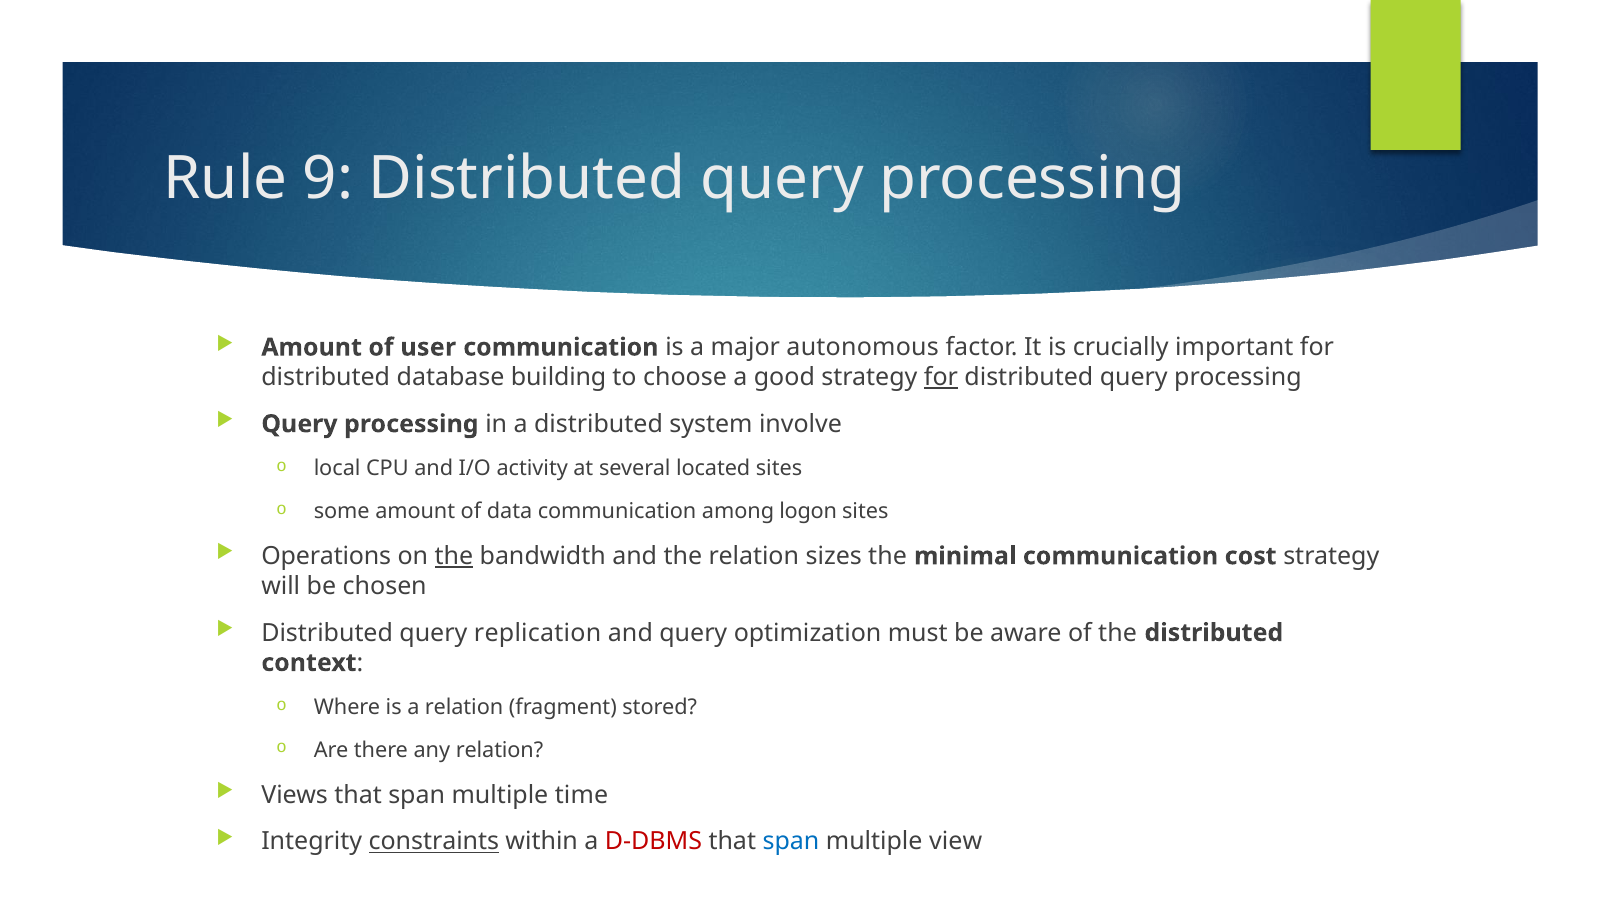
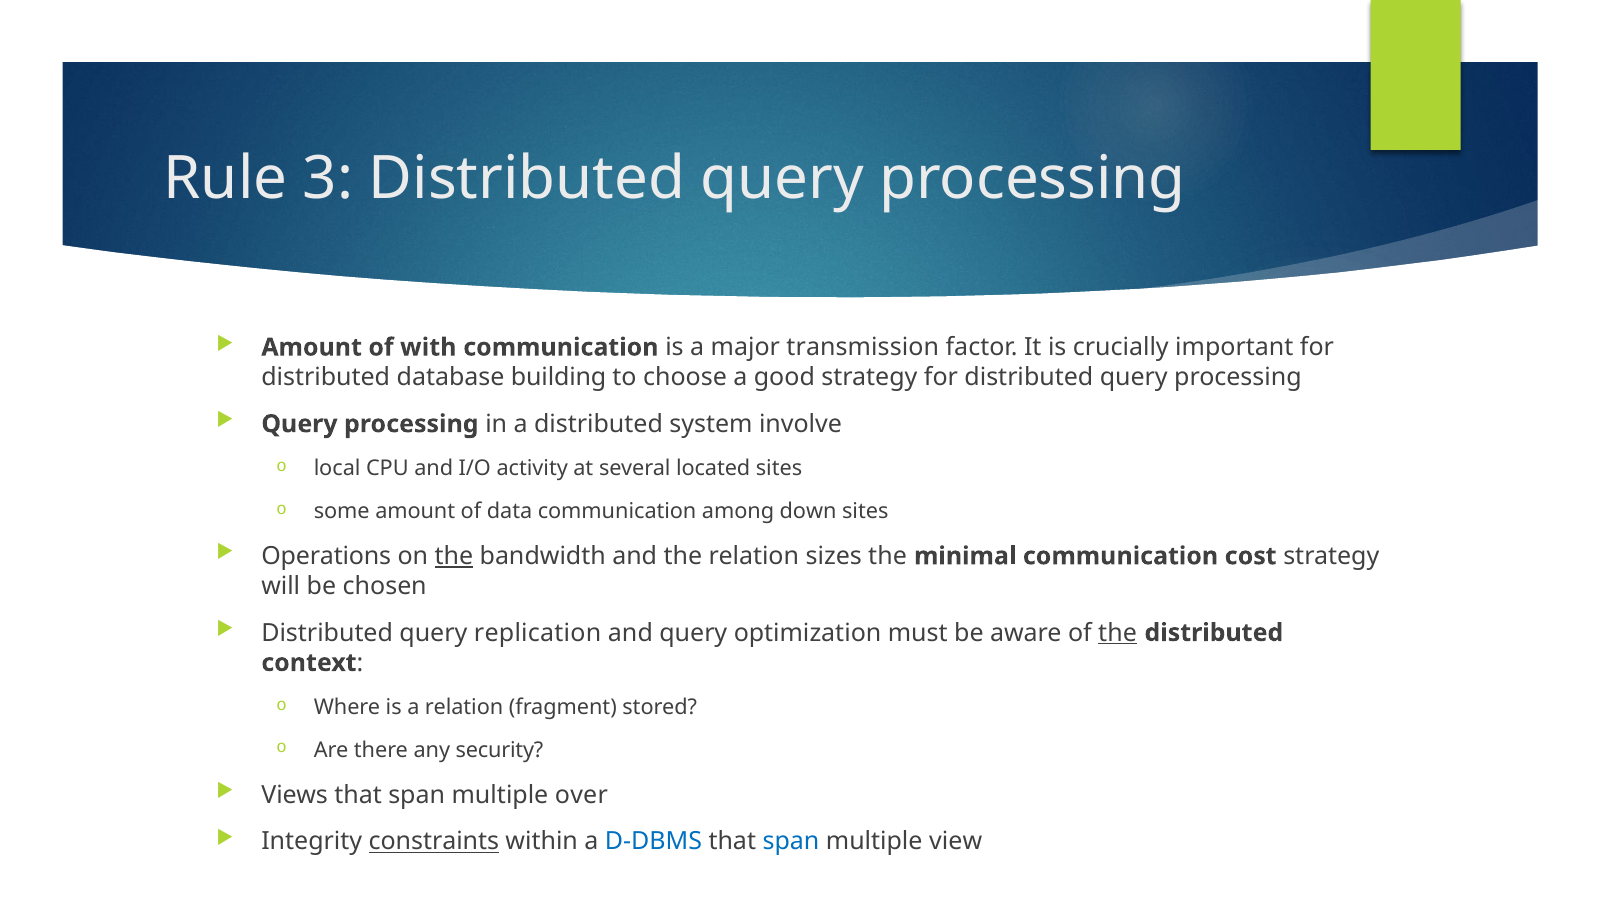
9: 9 -> 3
user: user -> with
autonomous: autonomous -> transmission
for at (941, 378) underline: present -> none
logon: logon -> down
the at (1118, 633) underline: none -> present
any relation: relation -> security
time: time -> over
D-DBMS colour: red -> blue
